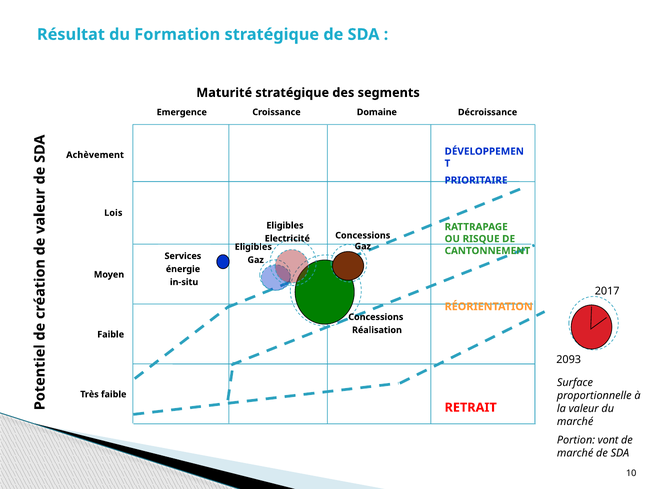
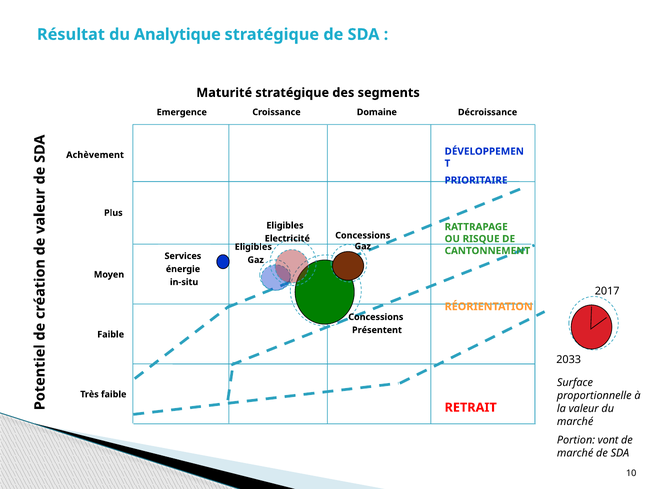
Formation: Formation -> Analytique
Lois: Lois -> Plus
Réalisation: Réalisation -> Présentent
2093: 2093 -> 2033
